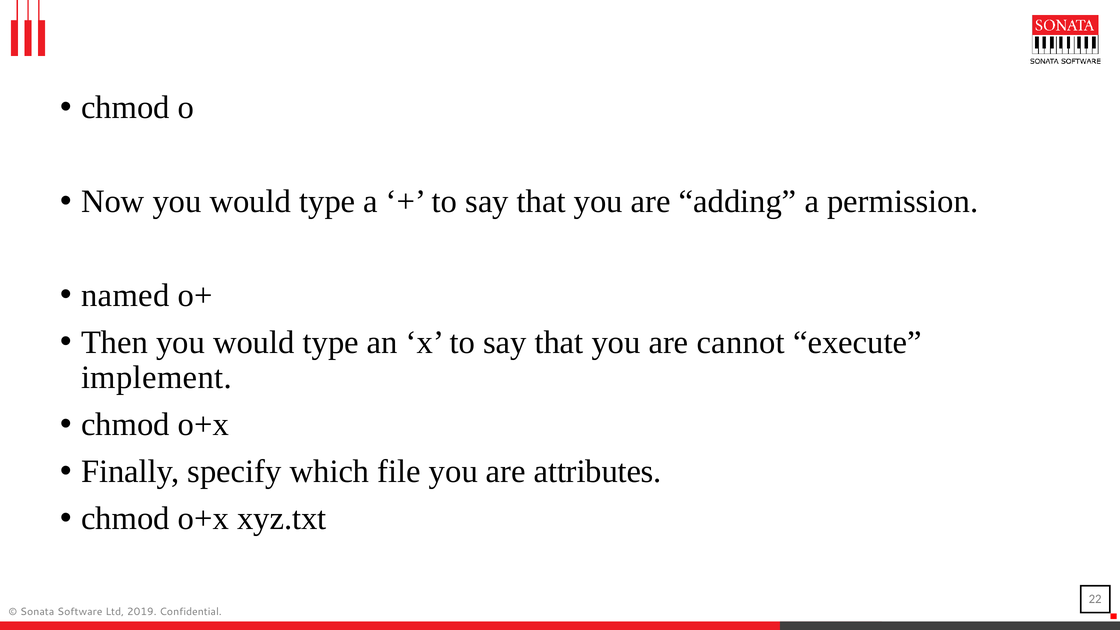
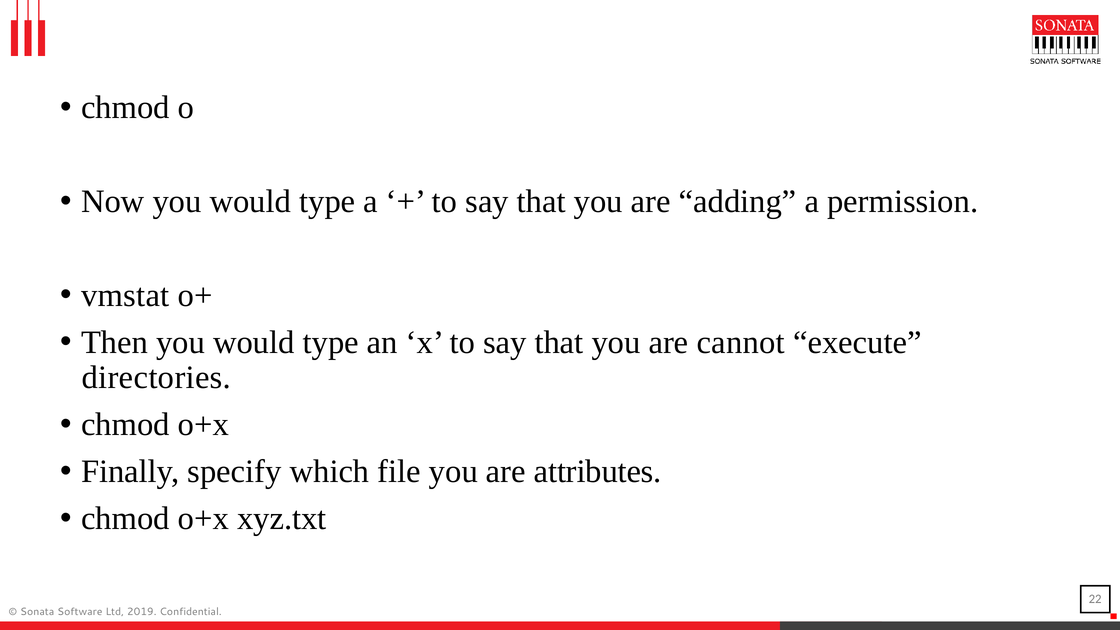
named: named -> vmstat
implement: implement -> directories
